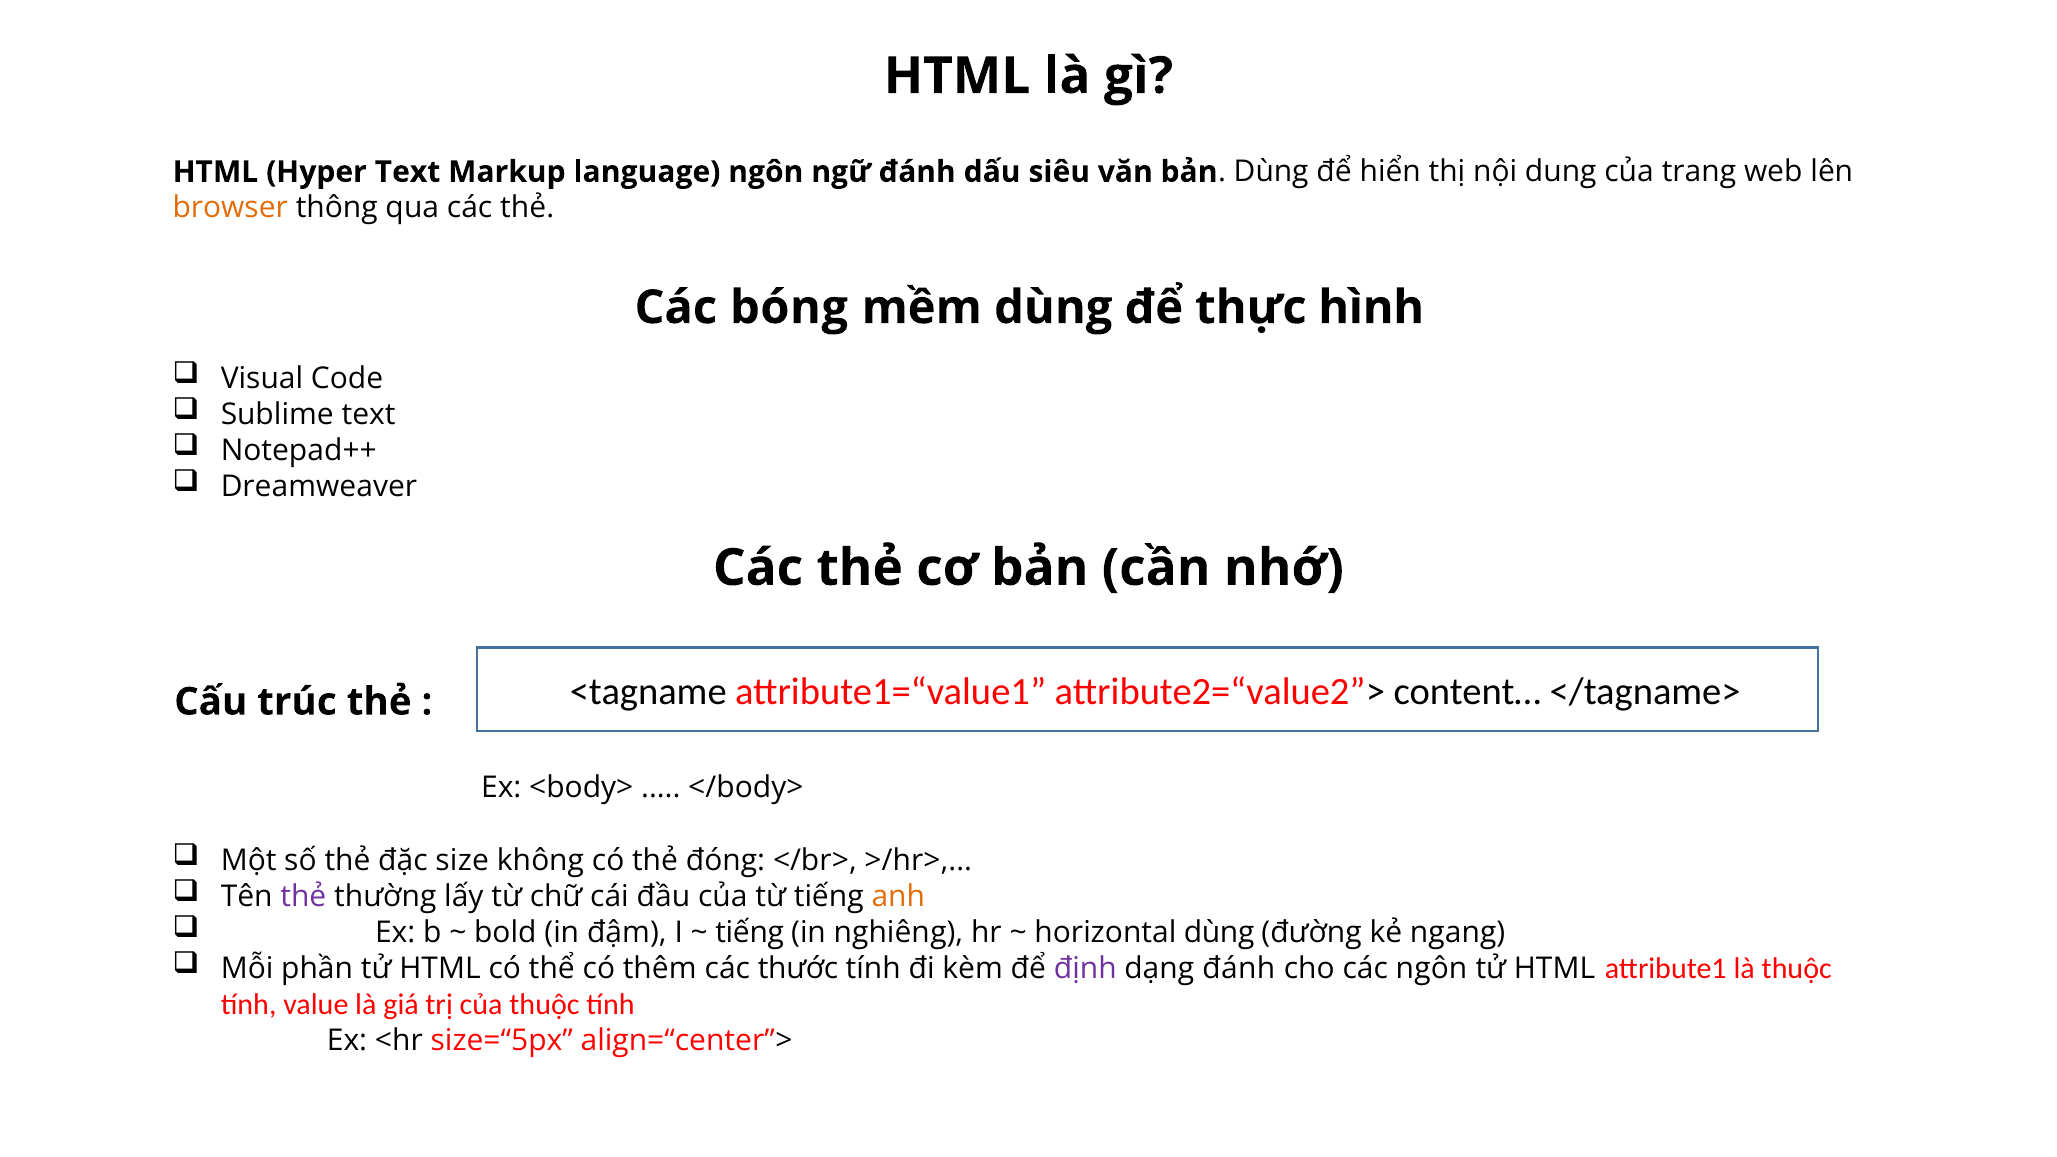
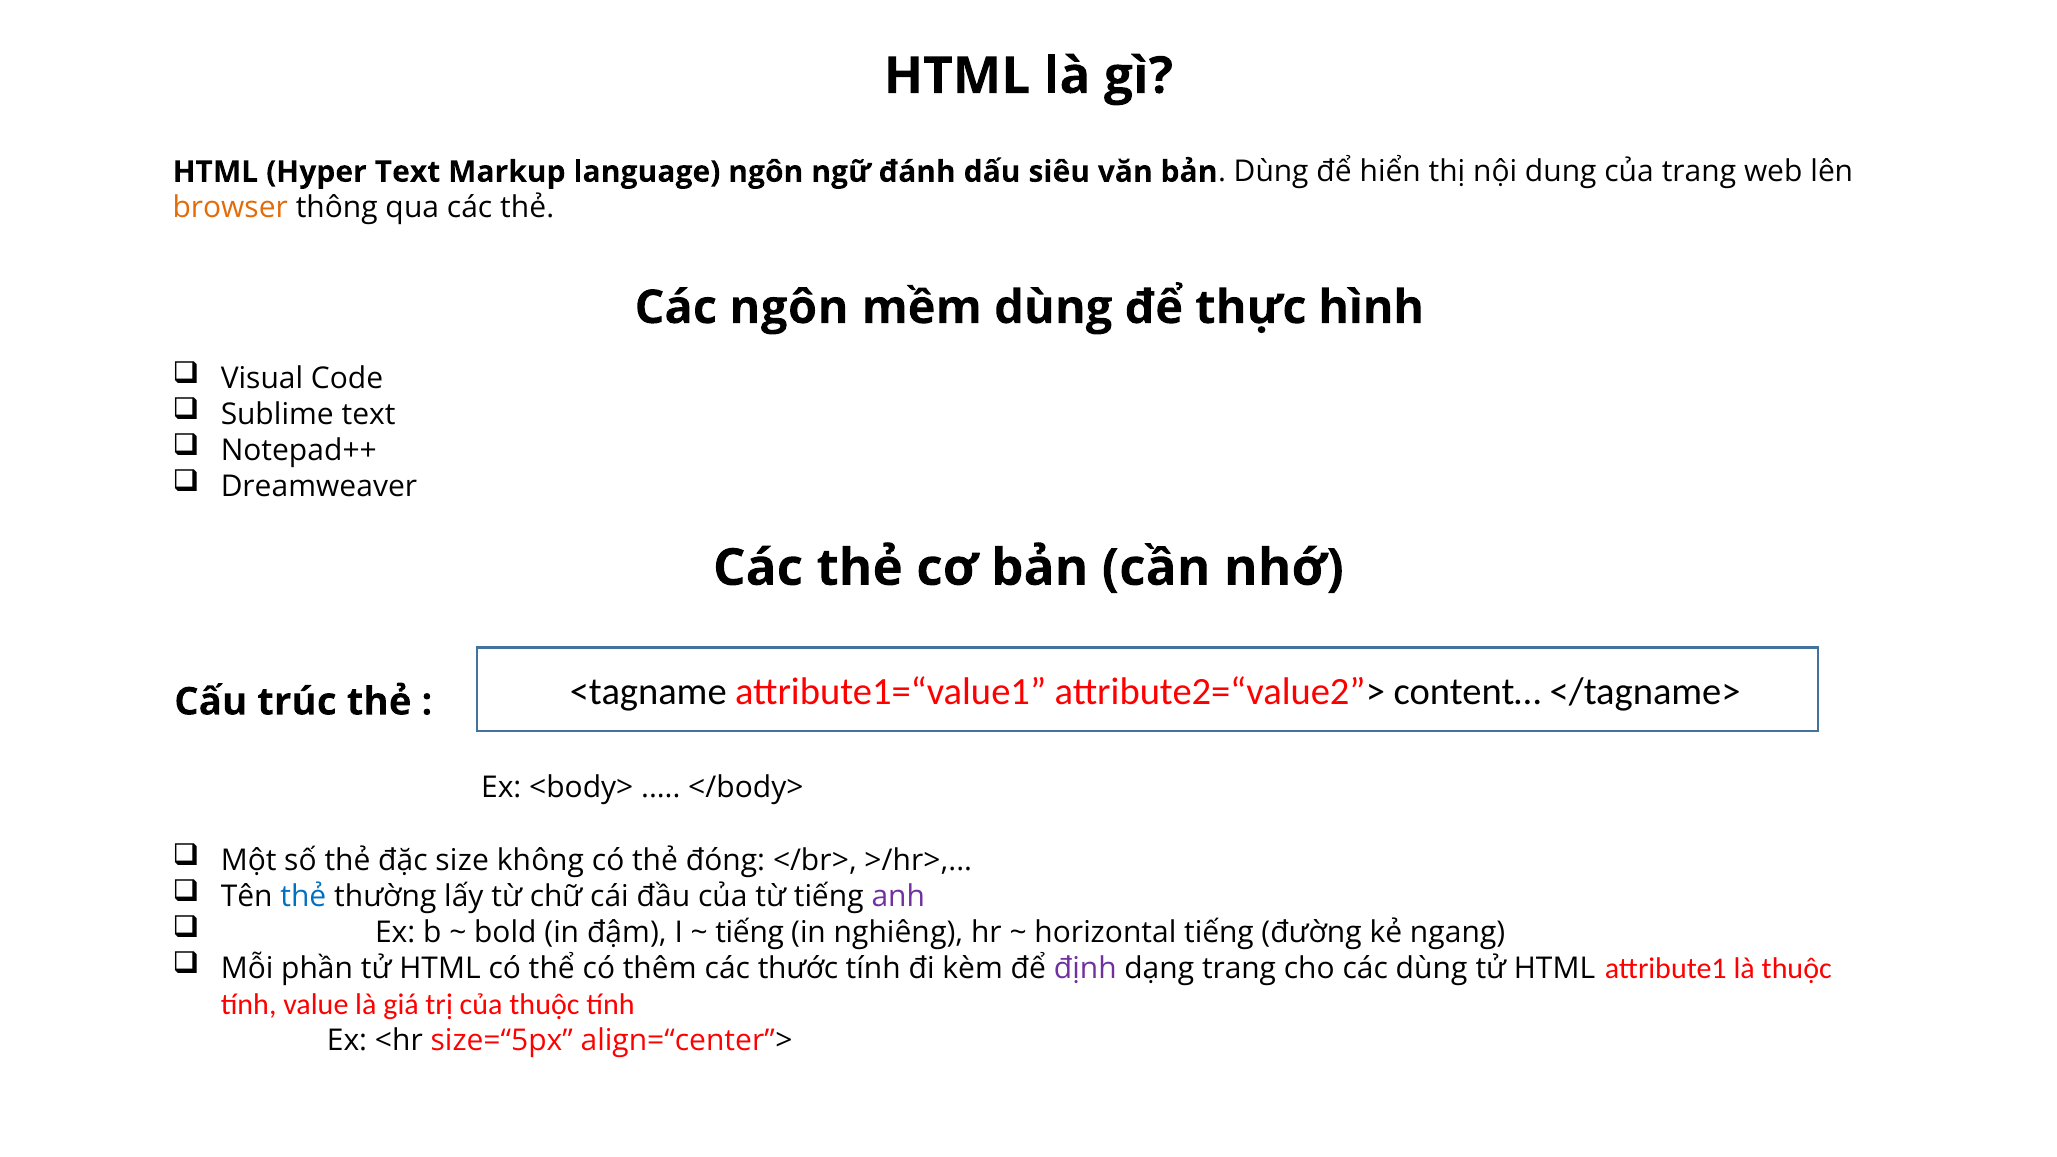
Các bóng: bóng -> ngôn
thẻ at (303, 896) colour: purple -> blue
anh colour: orange -> purple
horizontal dùng: dùng -> tiếng
dạng đánh: đánh -> trang
các ngôn: ngôn -> dùng
